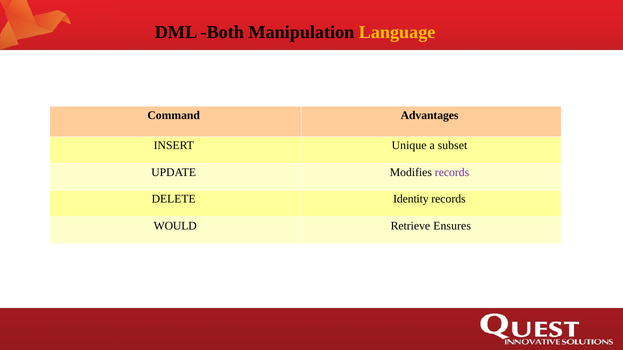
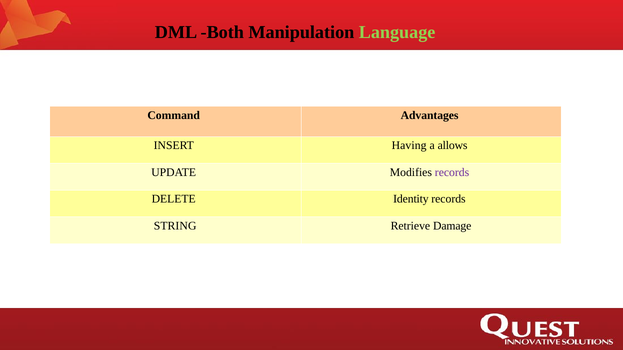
Language colour: yellow -> light green
Unique: Unique -> Having
subset: subset -> allows
WOULD: WOULD -> STRING
Ensures: Ensures -> Damage
